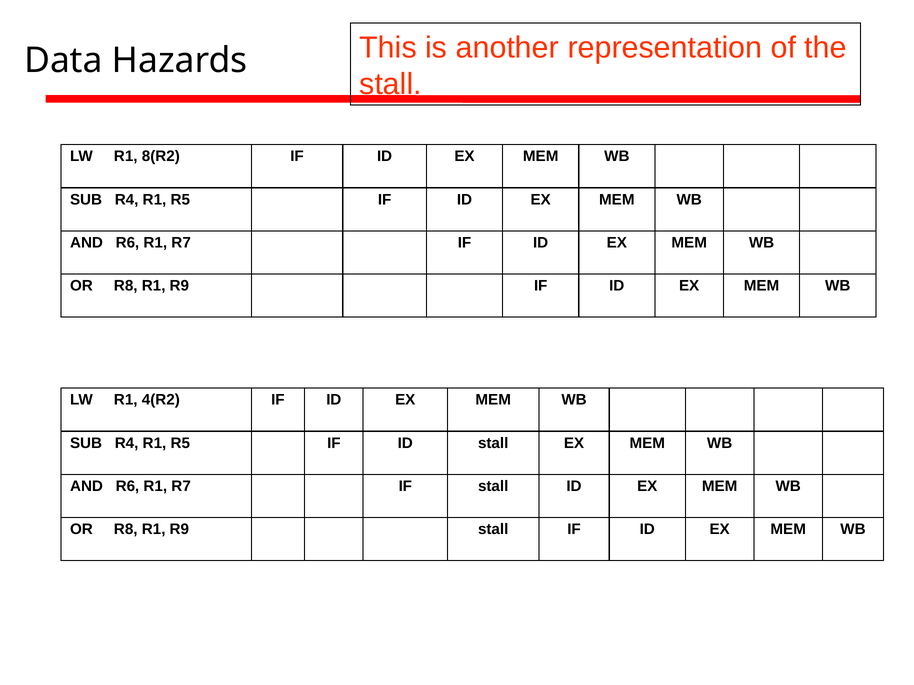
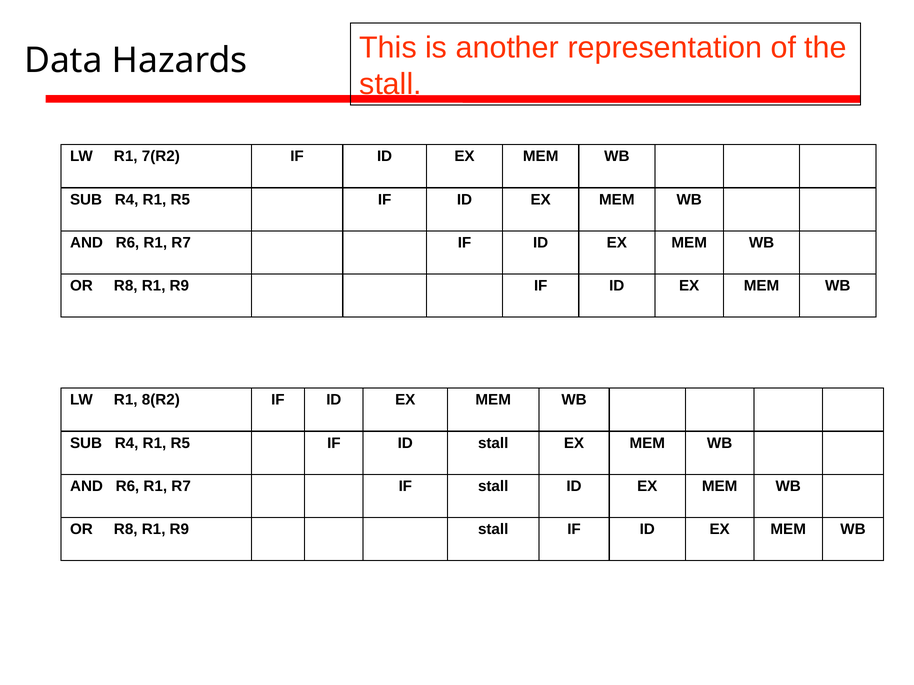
8(R2: 8(R2 -> 7(R2
4(R2: 4(R2 -> 8(R2
